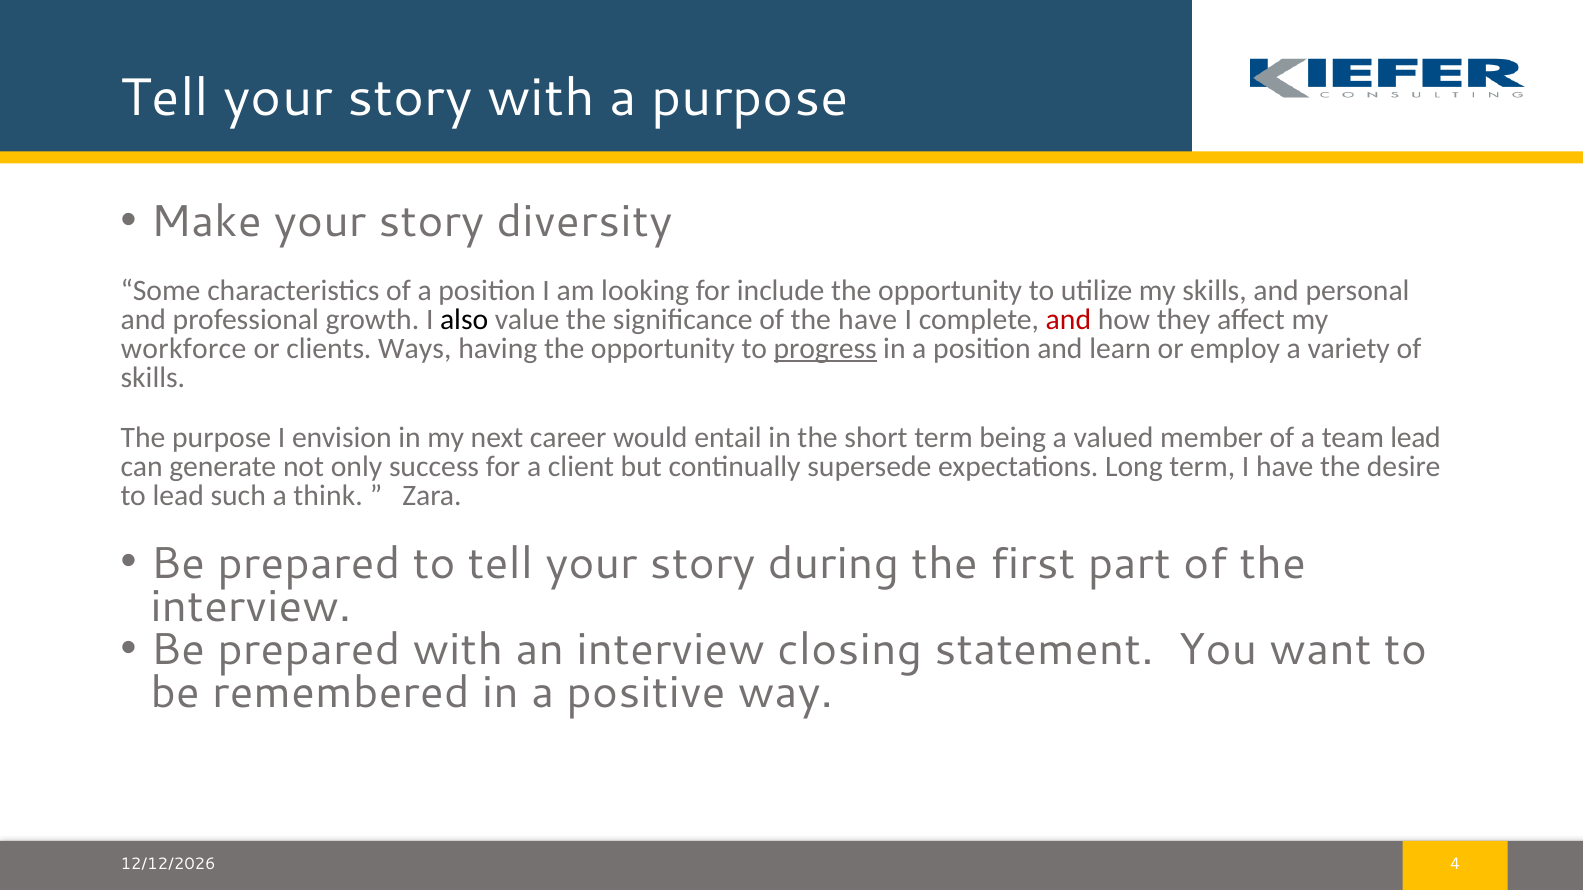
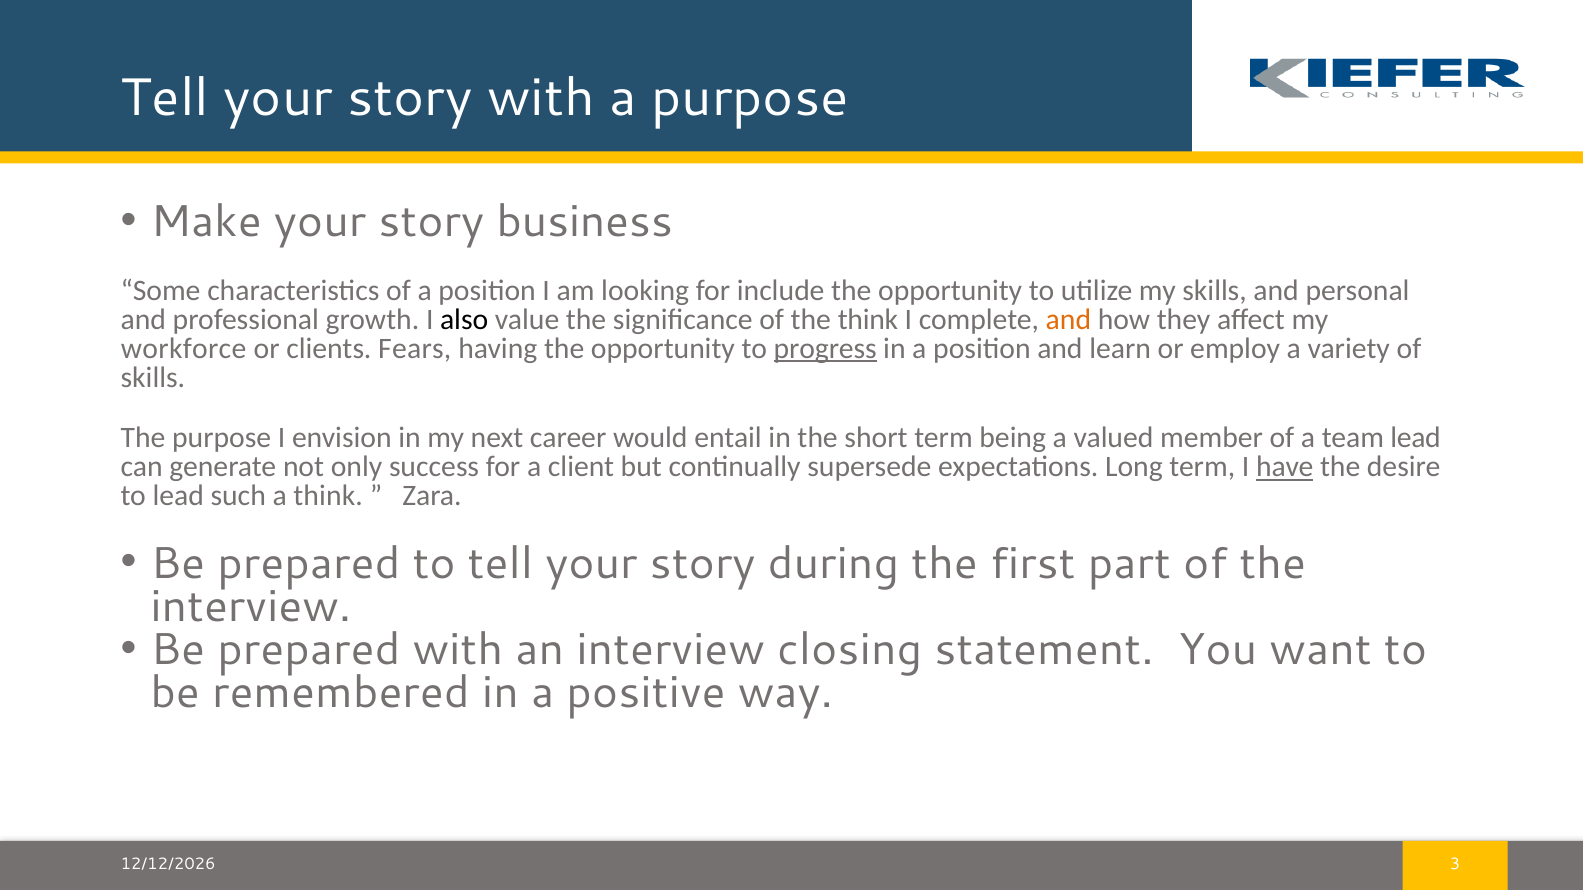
diversity: diversity -> business
the have: have -> think
and at (1068, 320) colour: red -> orange
Ways: Ways -> Fears
have at (1285, 467) underline: none -> present
4: 4 -> 3
